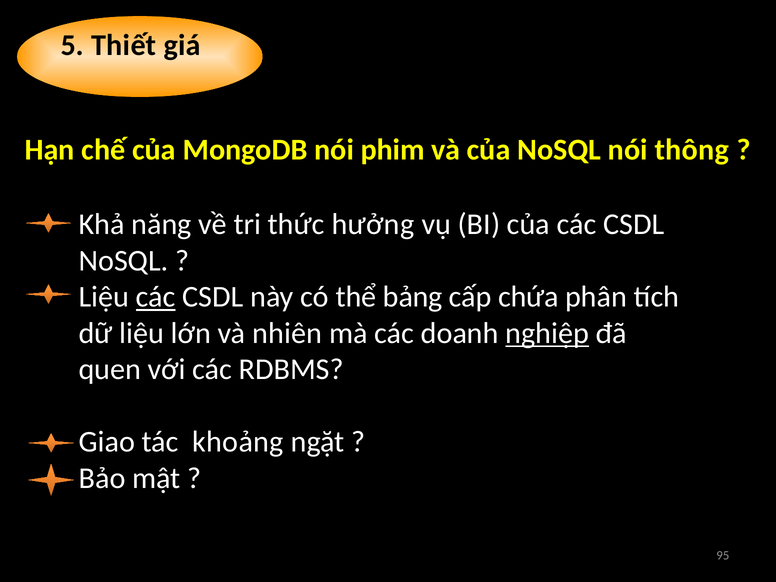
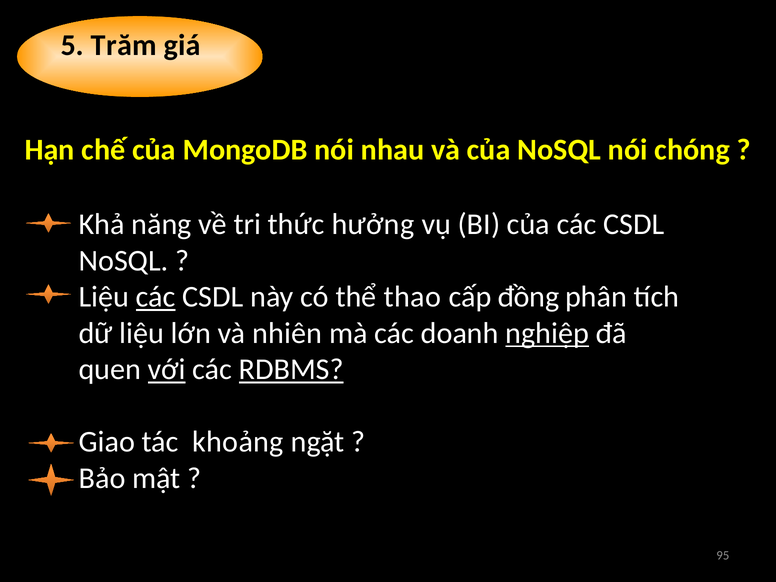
Thiết: Thiết -> Trăm
phim: phim -> nhau
thông: thông -> chóng
bảng: bảng -> thao
chứa: chứa -> đồng
với underline: none -> present
RDBMS underline: none -> present
